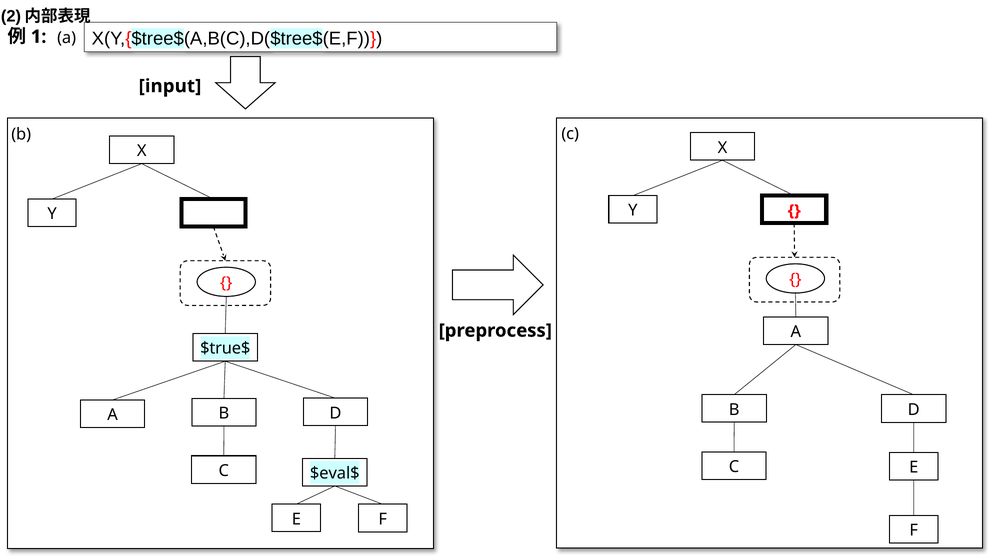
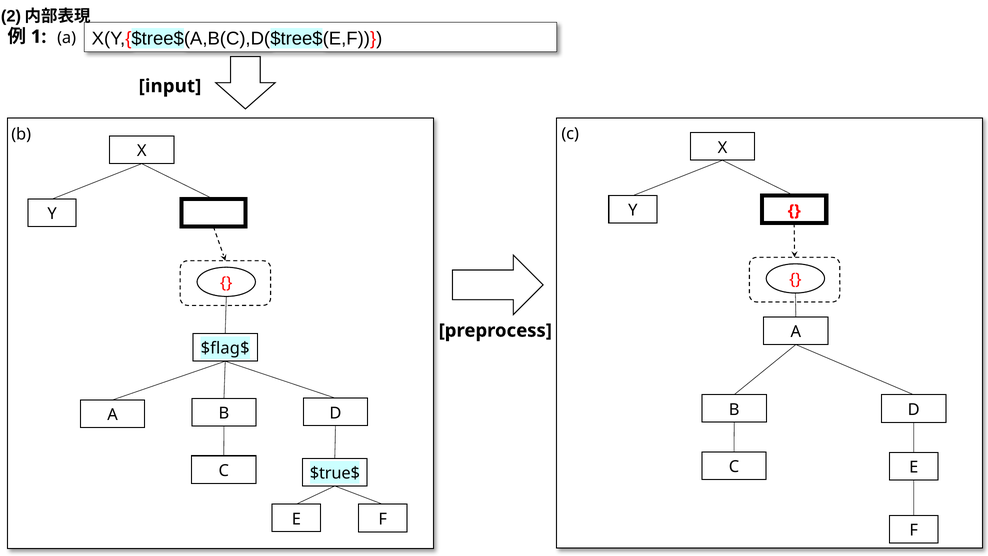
$true$: $true$ -> $flag$
$eval$: $eval$ -> $true$
